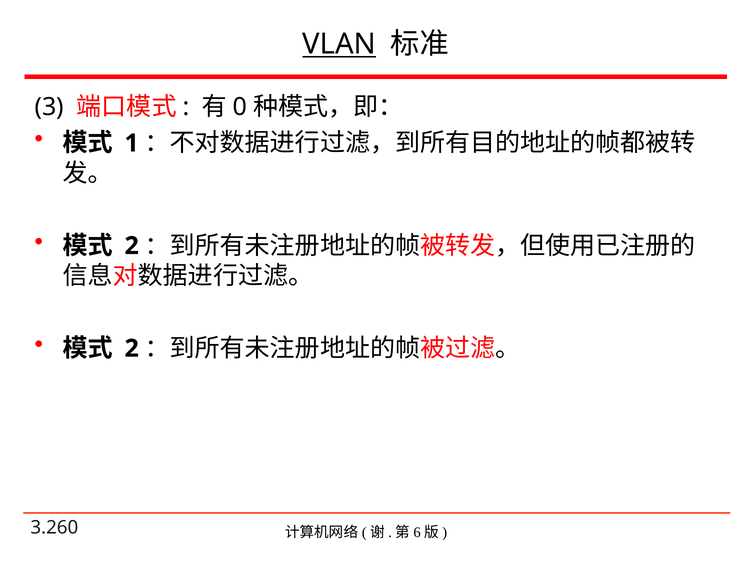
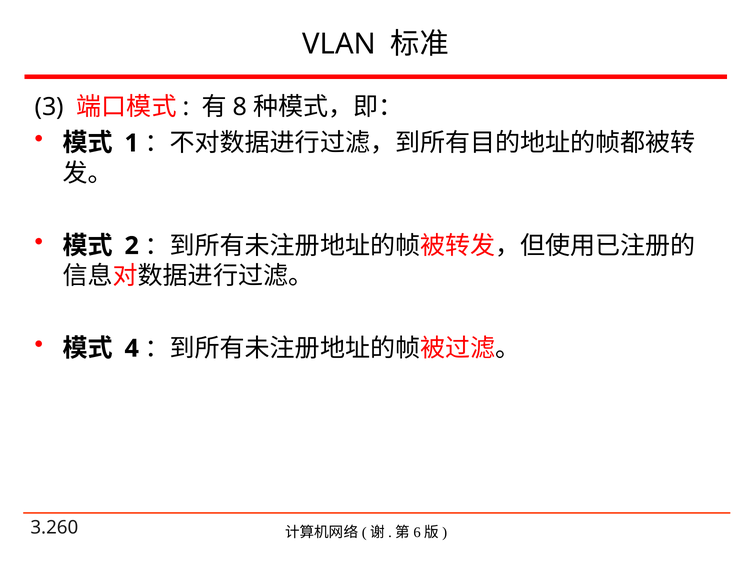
VLAN underline: present -> none
0: 0 -> 8
2 at (132, 349): 2 -> 4
